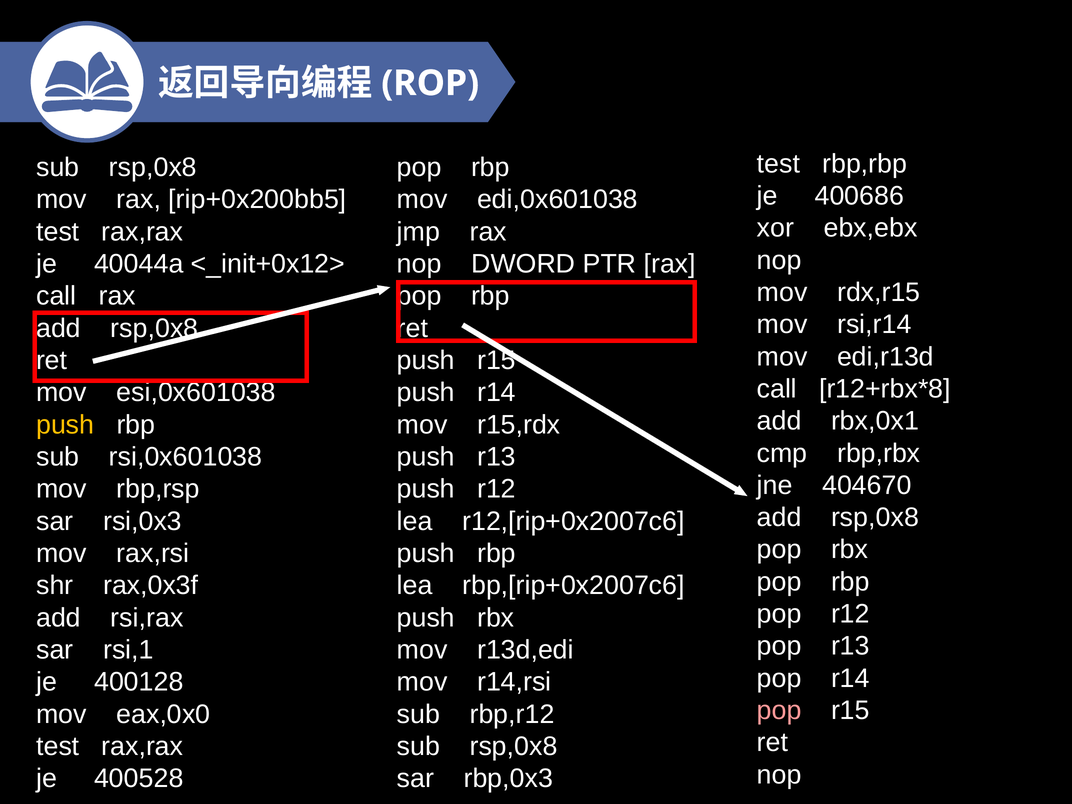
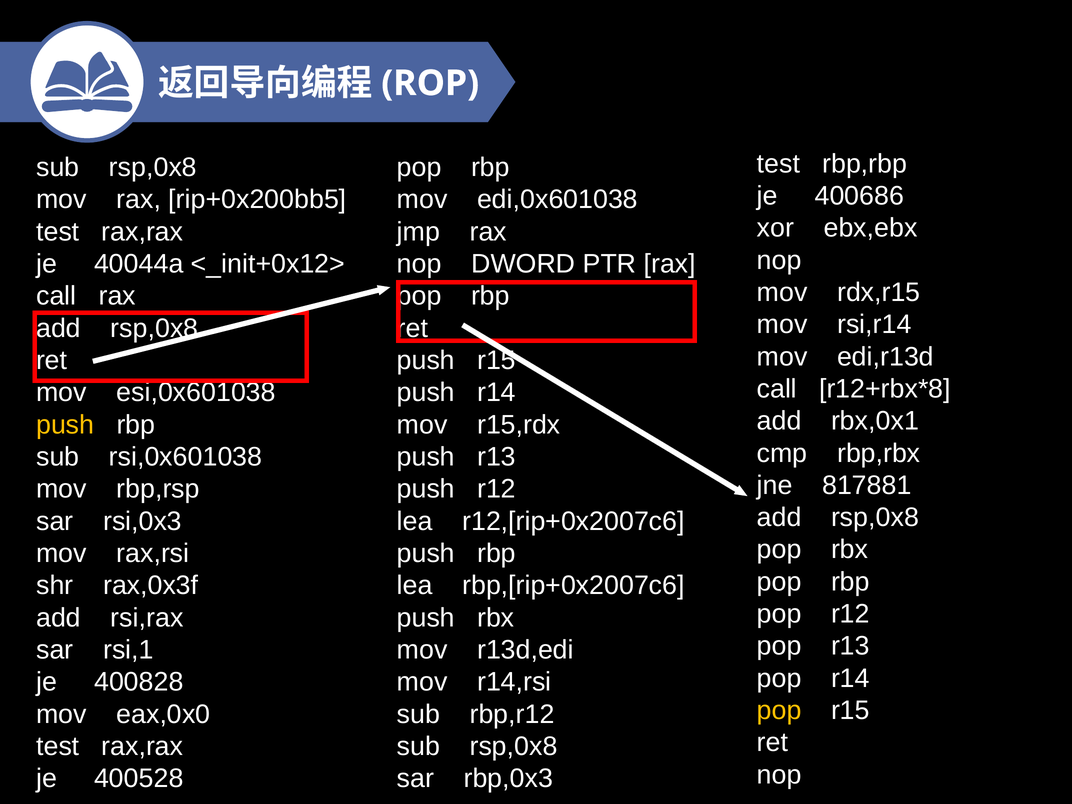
404670: 404670 -> 817881
400128: 400128 -> 400828
pop at (779, 710) colour: pink -> yellow
